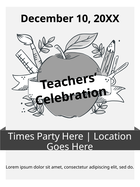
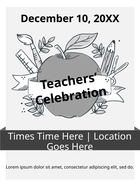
Party: Party -> Time
